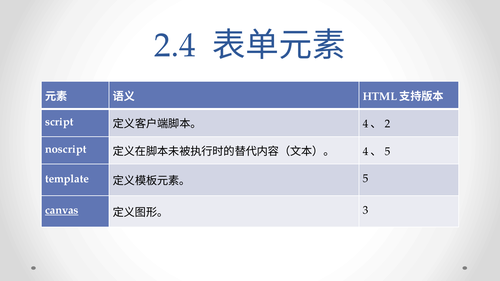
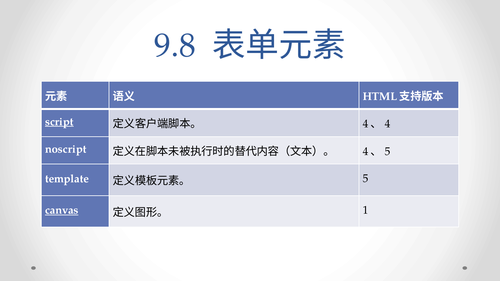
2.4: 2.4 -> 9.8
script underline: none -> present
2 at (387, 124): 2 -> 4
3: 3 -> 1
